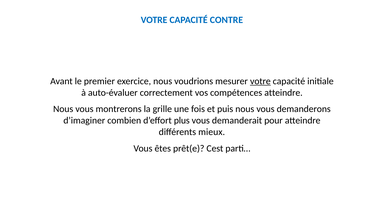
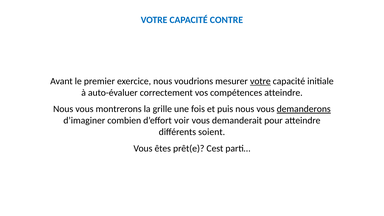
demanderons underline: none -> present
plus: plus -> voir
mieux: mieux -> soient
